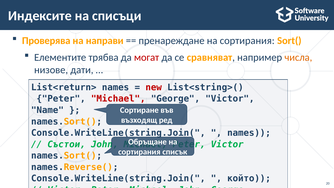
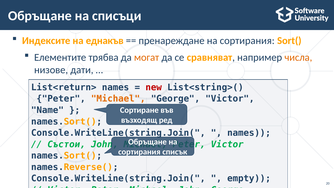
Индексите at (40, 16): Индексите -> Обръщане
Проверява: Проверява -> Индексите
направи: направи -> еднакъв
могат colour: red -> orange
Michael at (118, 99) colour: red -> orange
който: който -> empty
